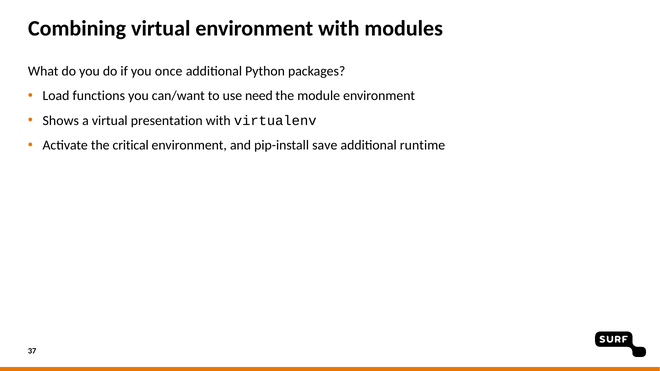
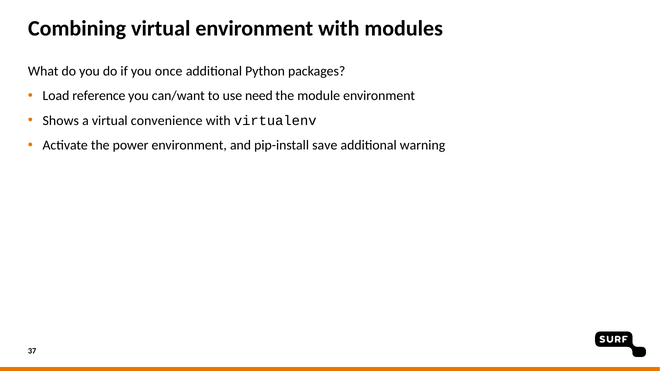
functions: functions -> reference
presentation: presentation -> convenience
critical: critical -> power
runtime: runtime -> warning
